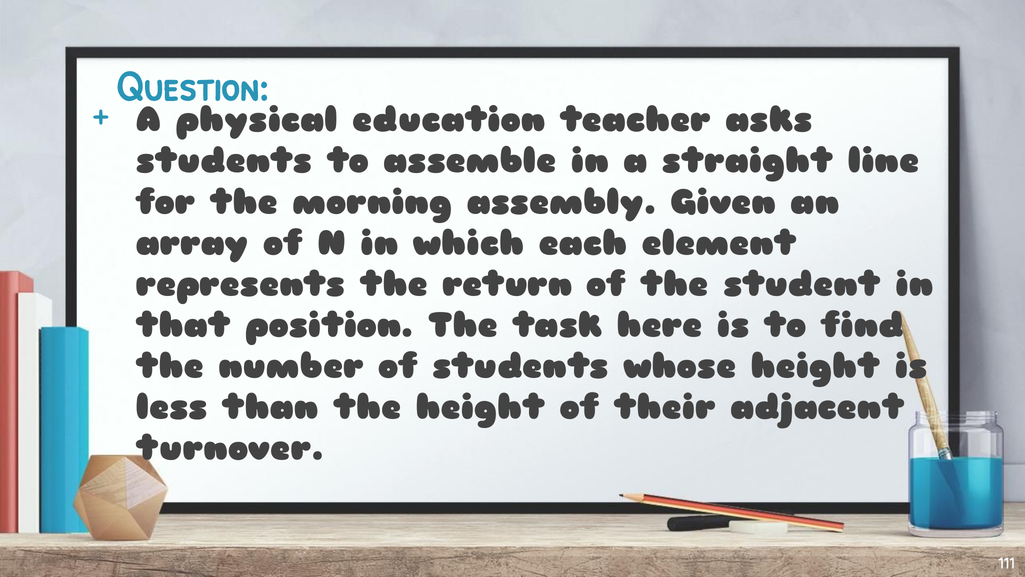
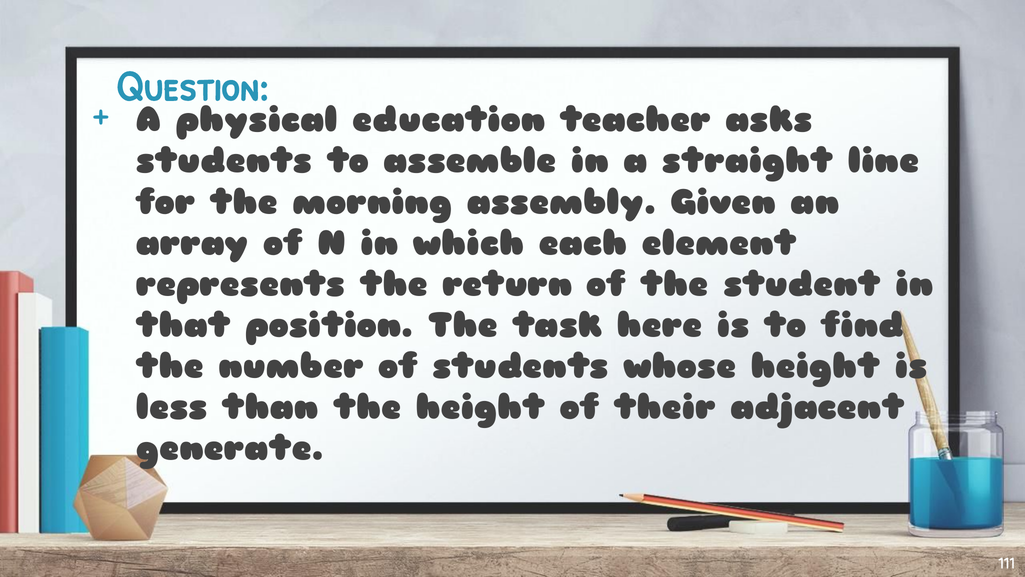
turnover: turnover -> generate
